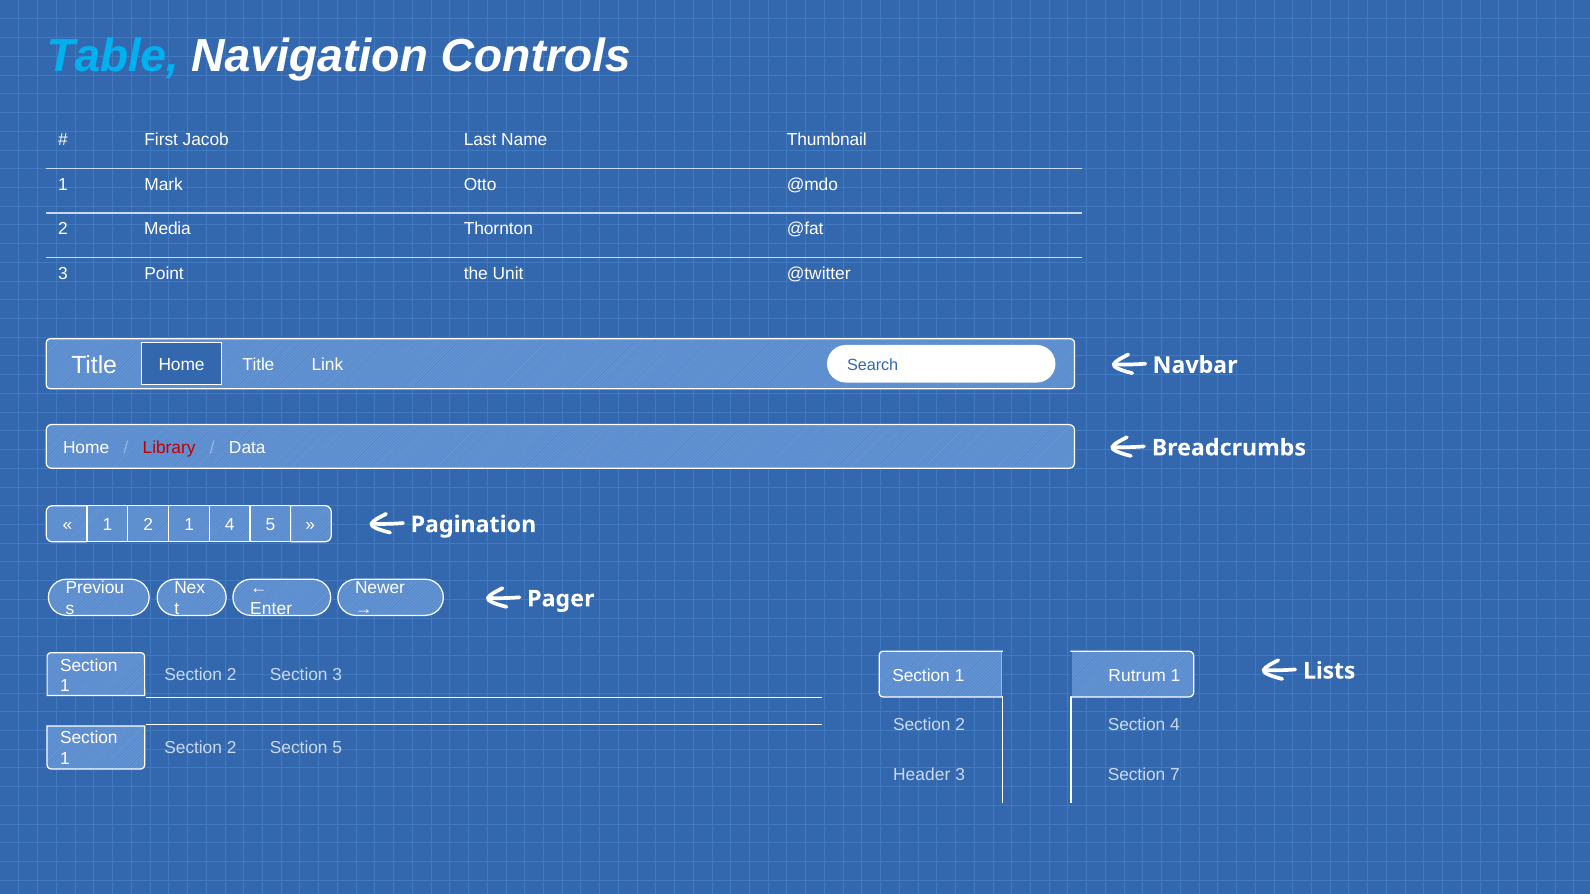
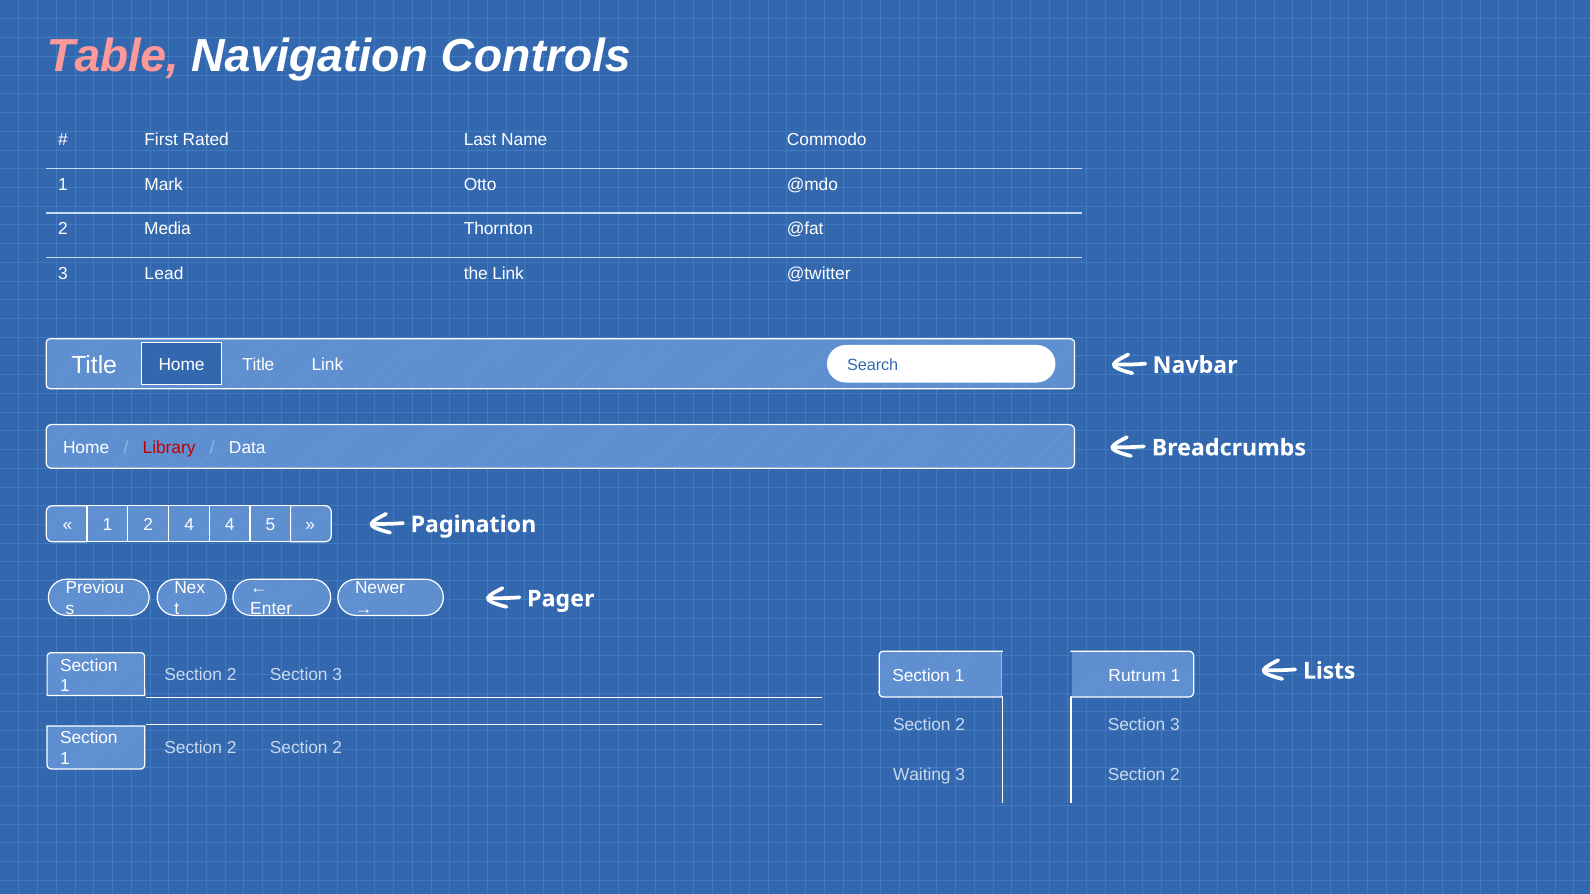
Table colour: light blue -> pink
Jacob: Jacob -> Rated
Thumbnail: Thumbnail -> Commodo
Point: Point -> Lead
the Unit: Unit -> Link
2 1: 1 -> 4
4 at (1175, 725): 4 -> 3
2 Section 5: 5 -> 2
Header: Header -> Waiting
7 at (1175, 776): 7 -> 2
